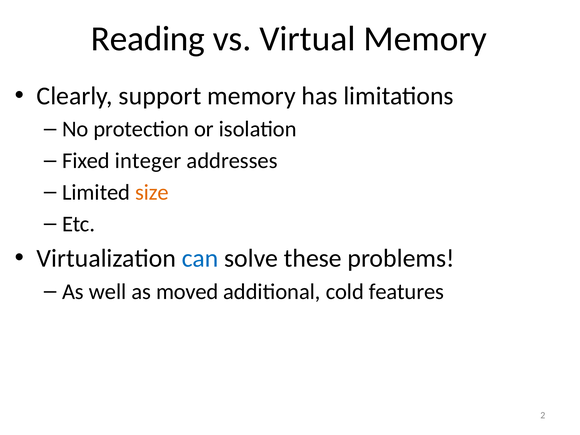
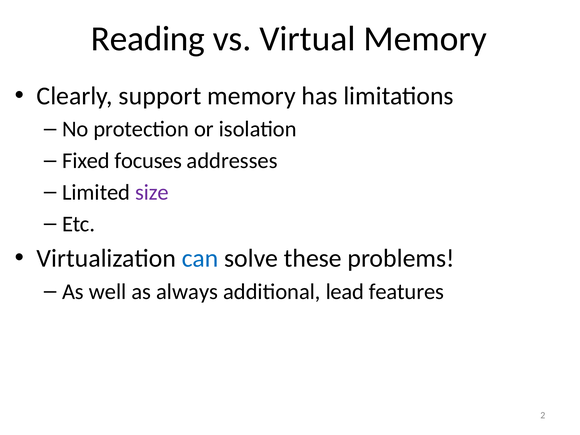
integer: integer -> focuses
size colour: orange -> purple
moved: moved -> always
cold: cold -> lead
